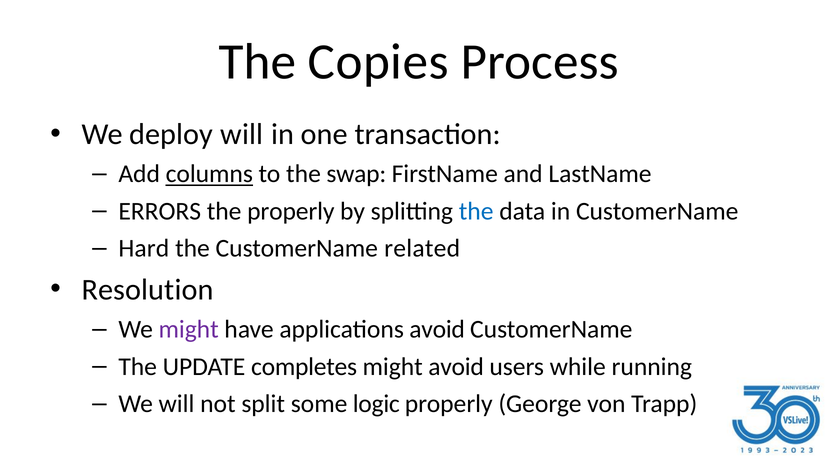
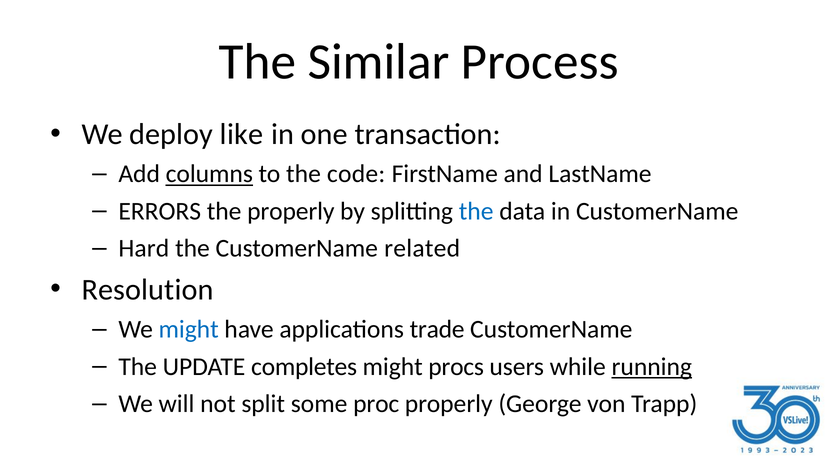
Copies: Copies -> Similar
deploy will: will -> like
swap: swap -> code
might at (189, 330) colour: purple -> blue
applications avoid: avoid -> trade
might avoid: avoid -> procs
running underline: none -> present
logic: logic -> proc
